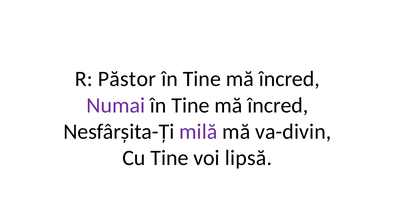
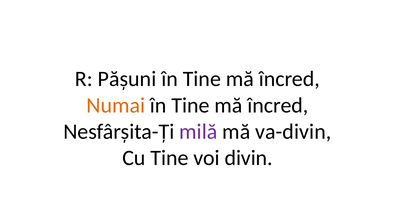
Păstor: Păstor -> Pășuni
Numai colour: purple -> orange
lipsă: lipsă -> divin
